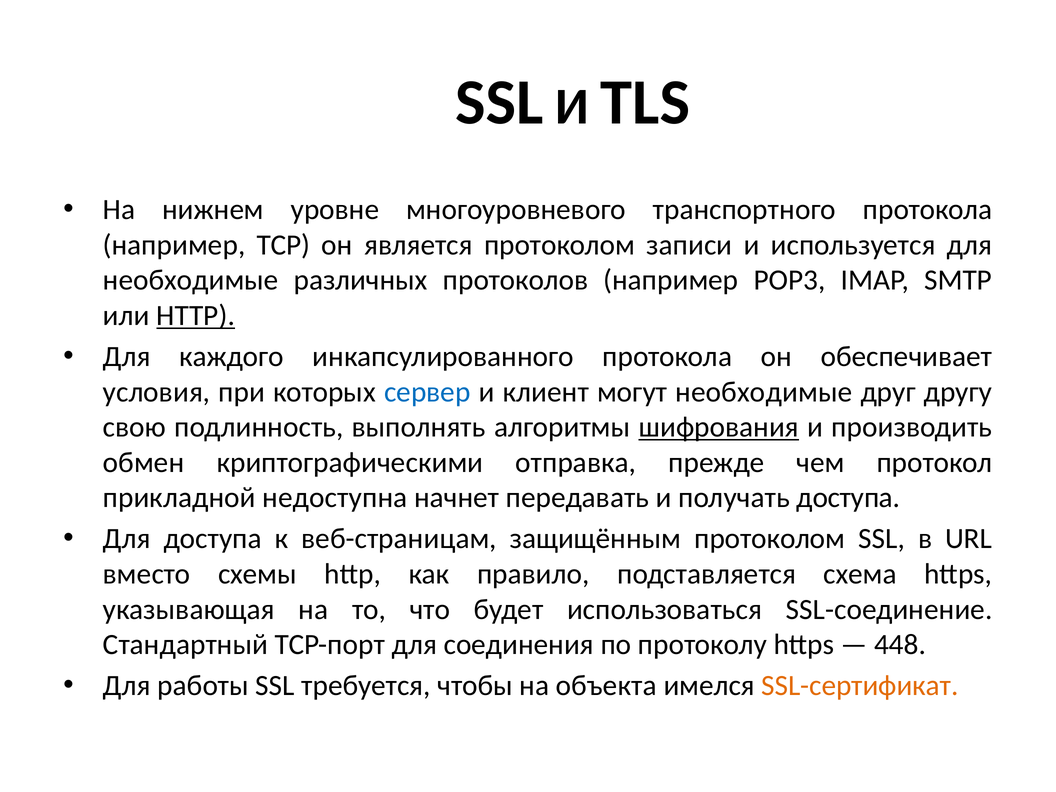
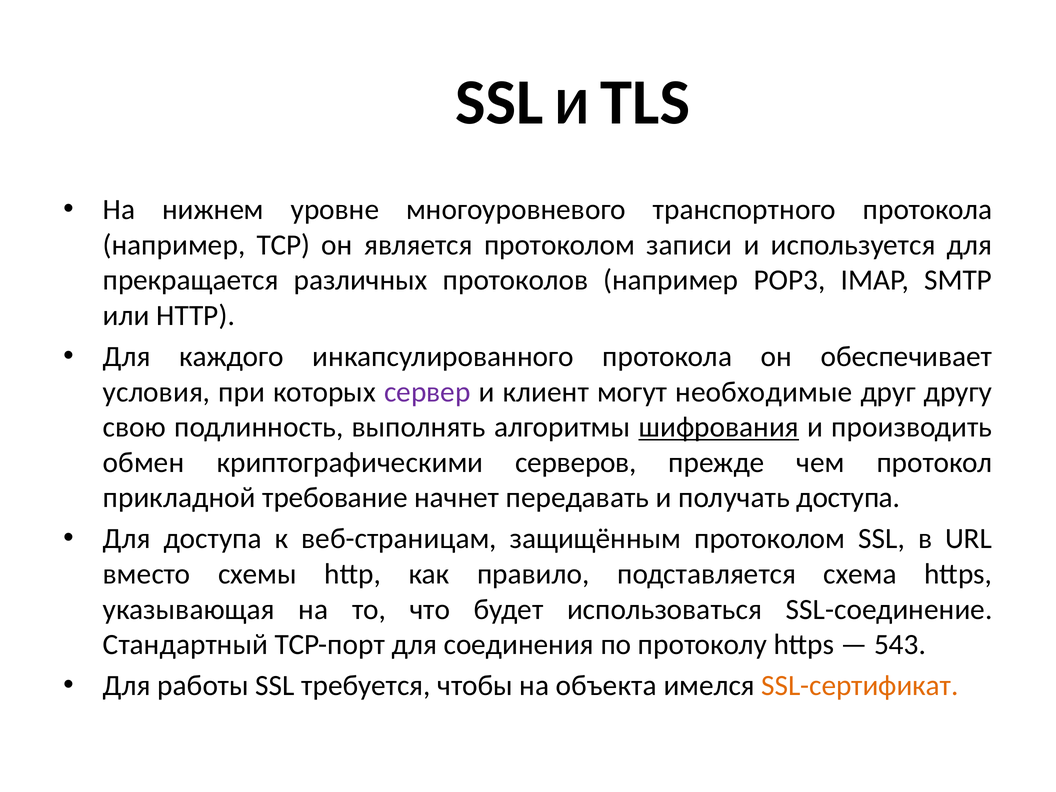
необходимые at (191, 280): необходимые -> прекращается
HTTP at (196, 316) underline: present -> none
сервер colour: blue -> purple
отправка: отправка -> серверов
недоступна: недоступна -> требование
448: 448 -> 543
